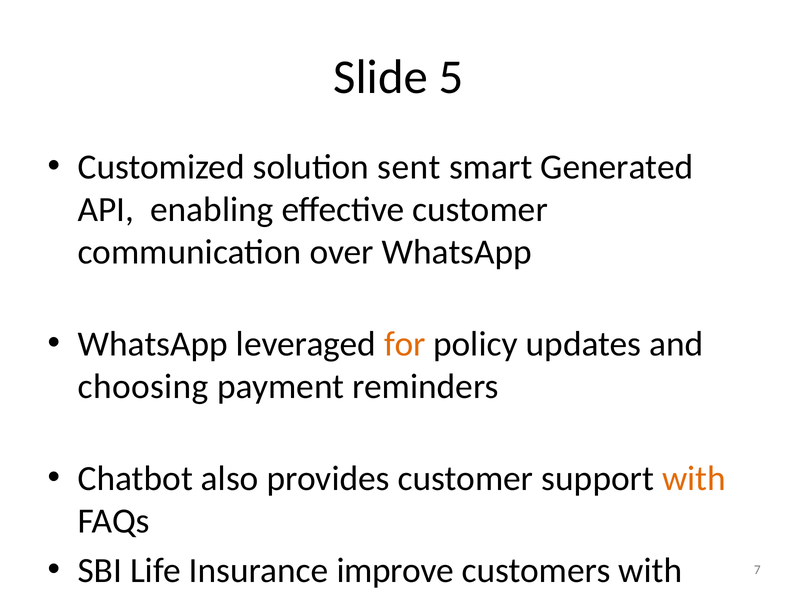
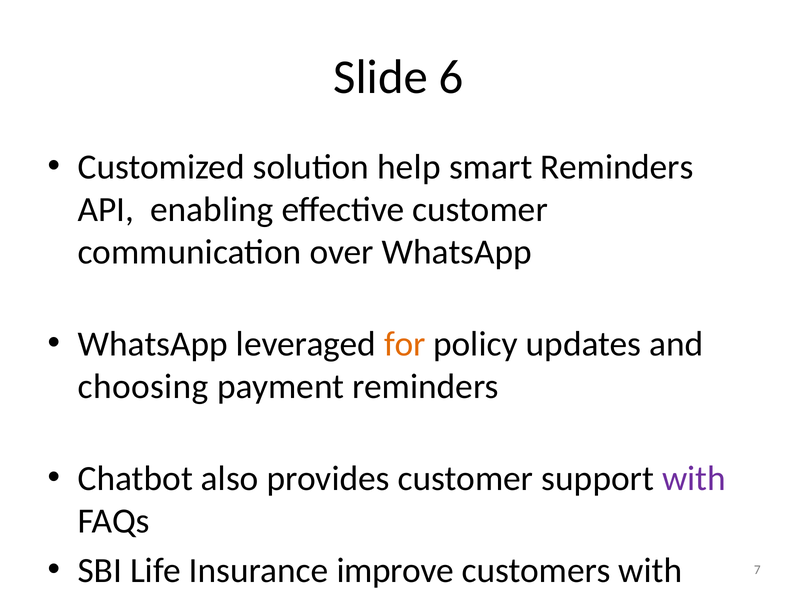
5: 5 -> 6
sent: sent -> help
smart Generated: Generated -> Reminders
with at (694, 479) colour: orange -> purple
